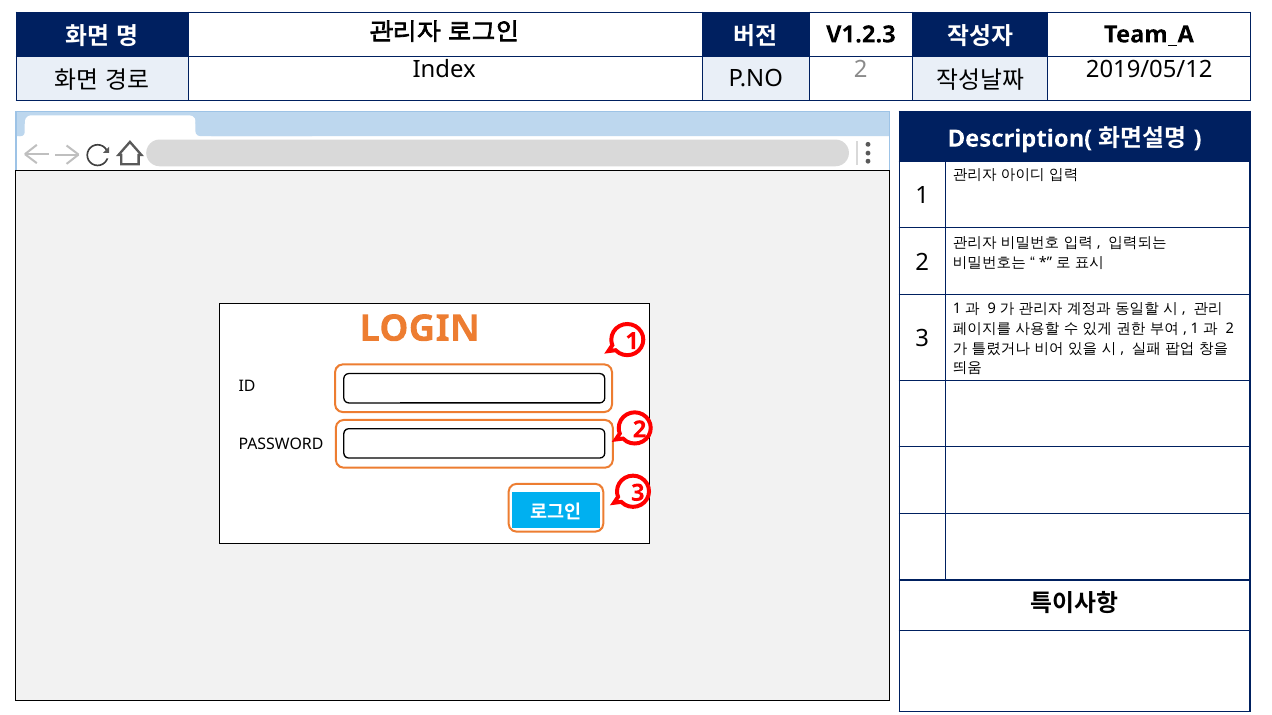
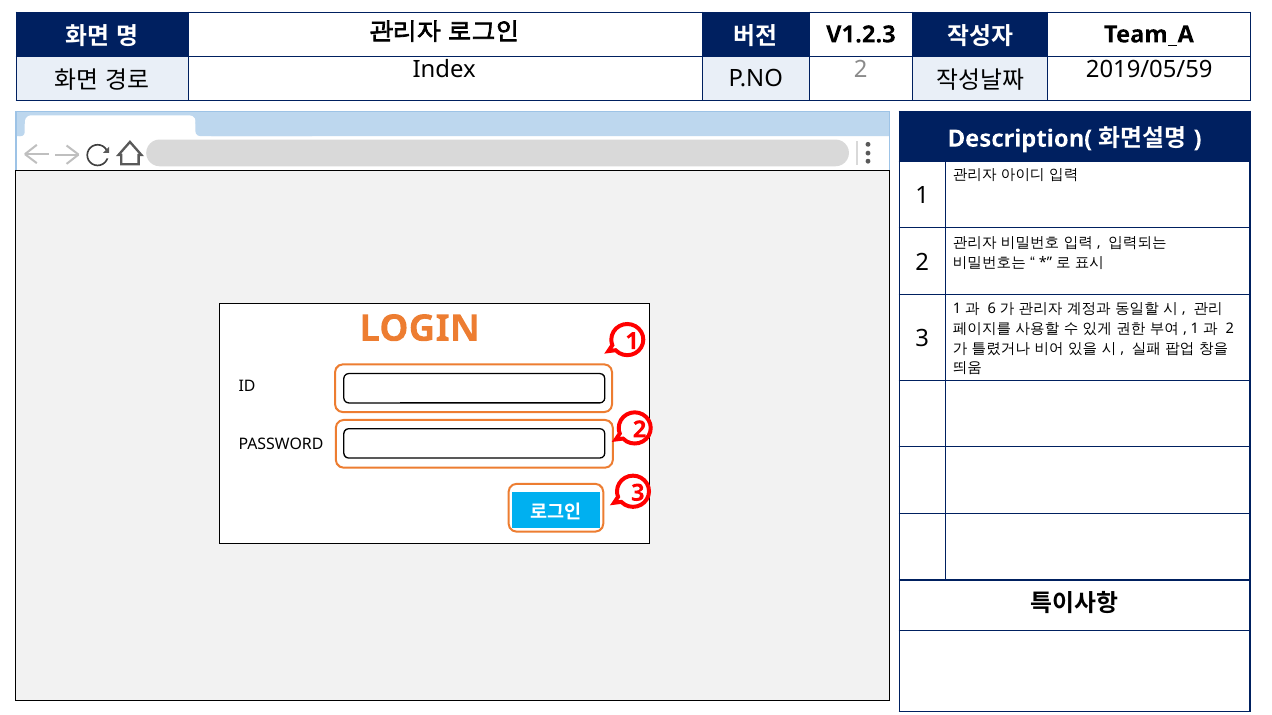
2019/05/12: 2019/05/12 -> 2019/05/59
9: 9 -> 6
